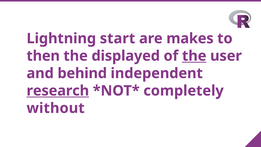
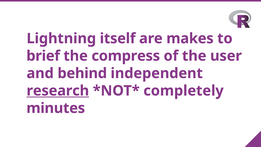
start: start -> itself
then: then -> brief
displayed: displayed -> compress
the at (194, 56) underline: present -> none
without: without -> minutes
